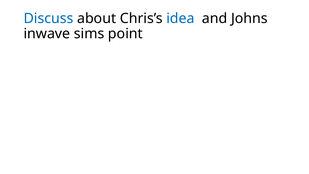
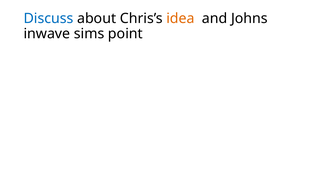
idea colour: blue -> orange
